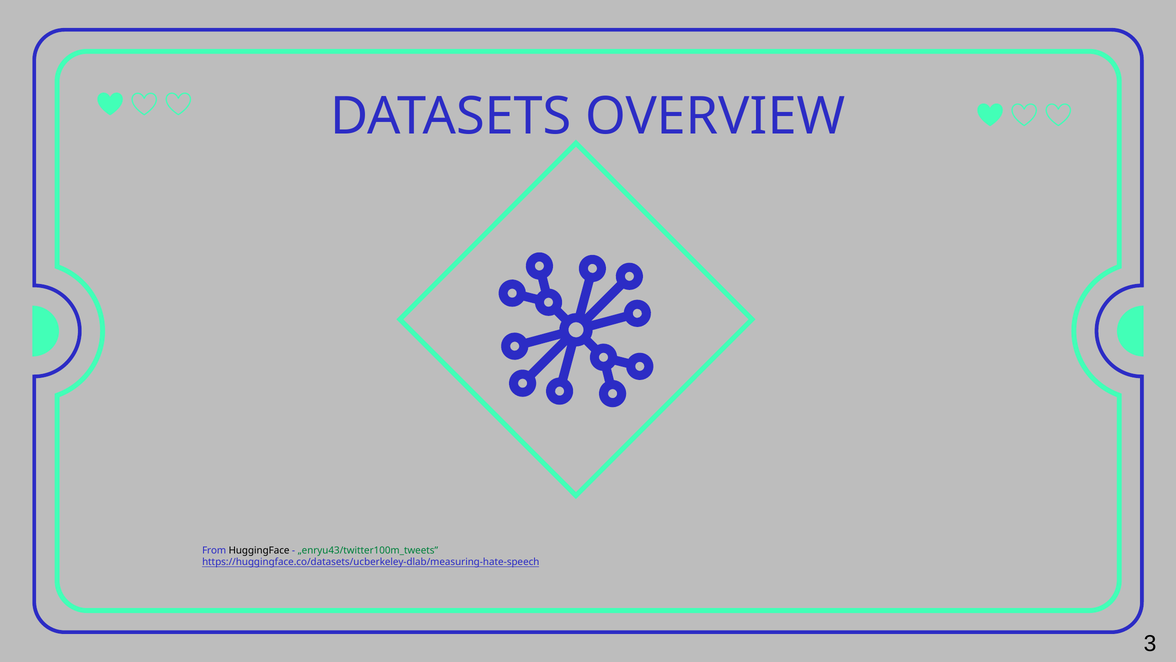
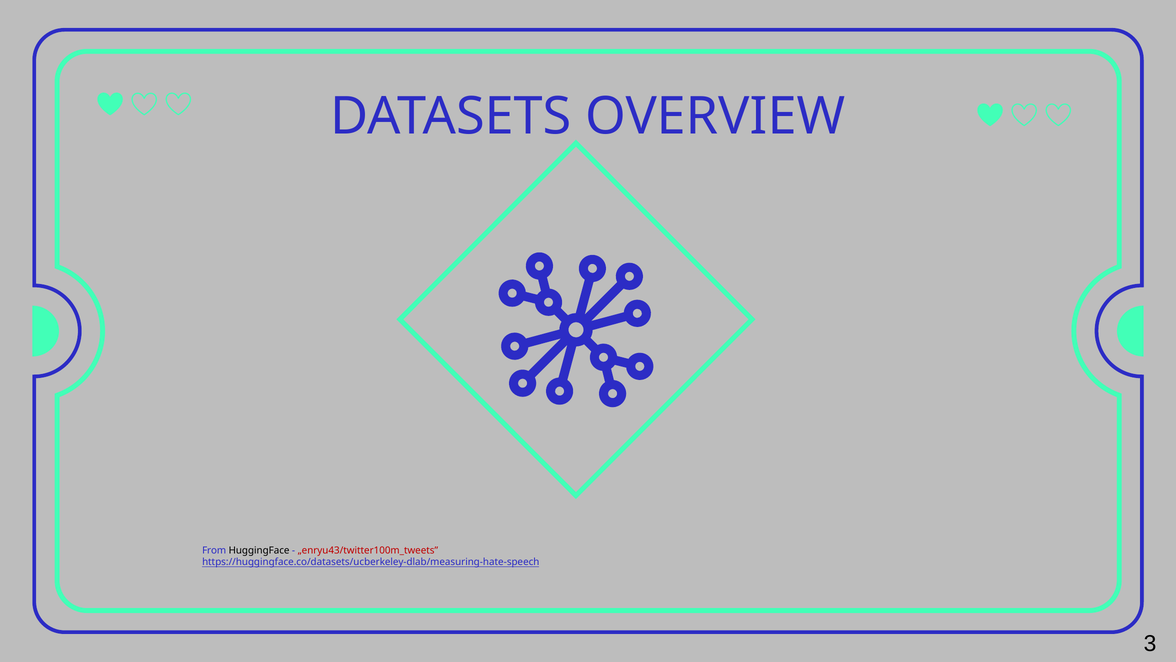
„enryu43/twitter100m_tweets colour: green -> red
